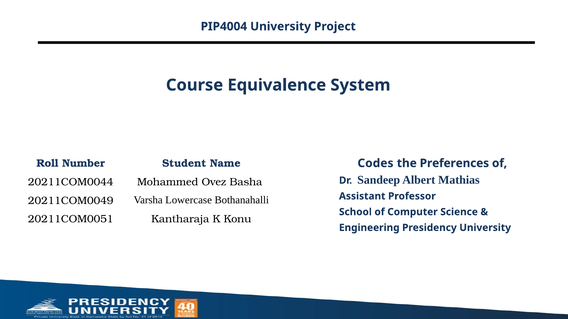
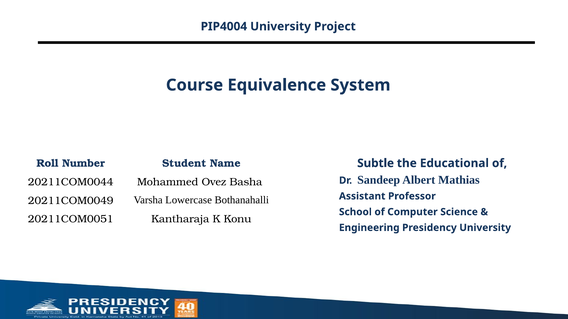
Codes: Codes -> Subtle
Preferences: Preferences -> Educational
